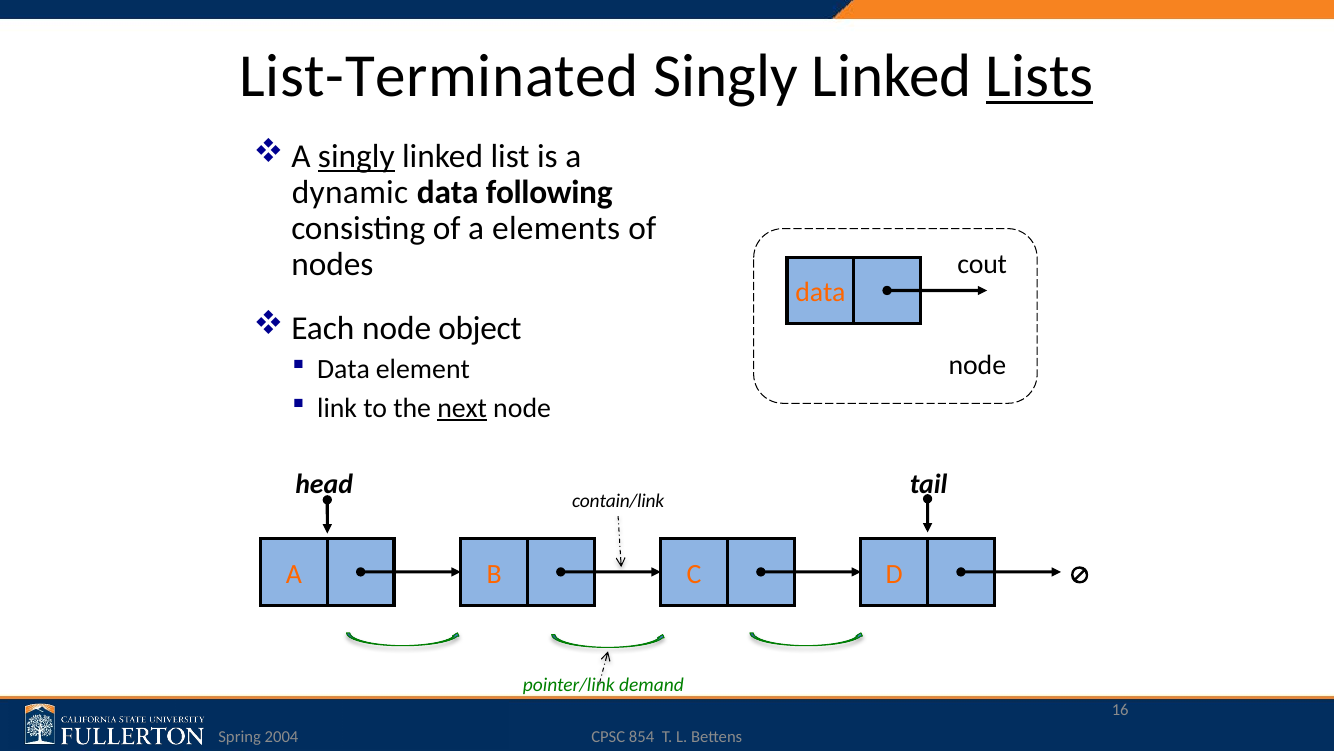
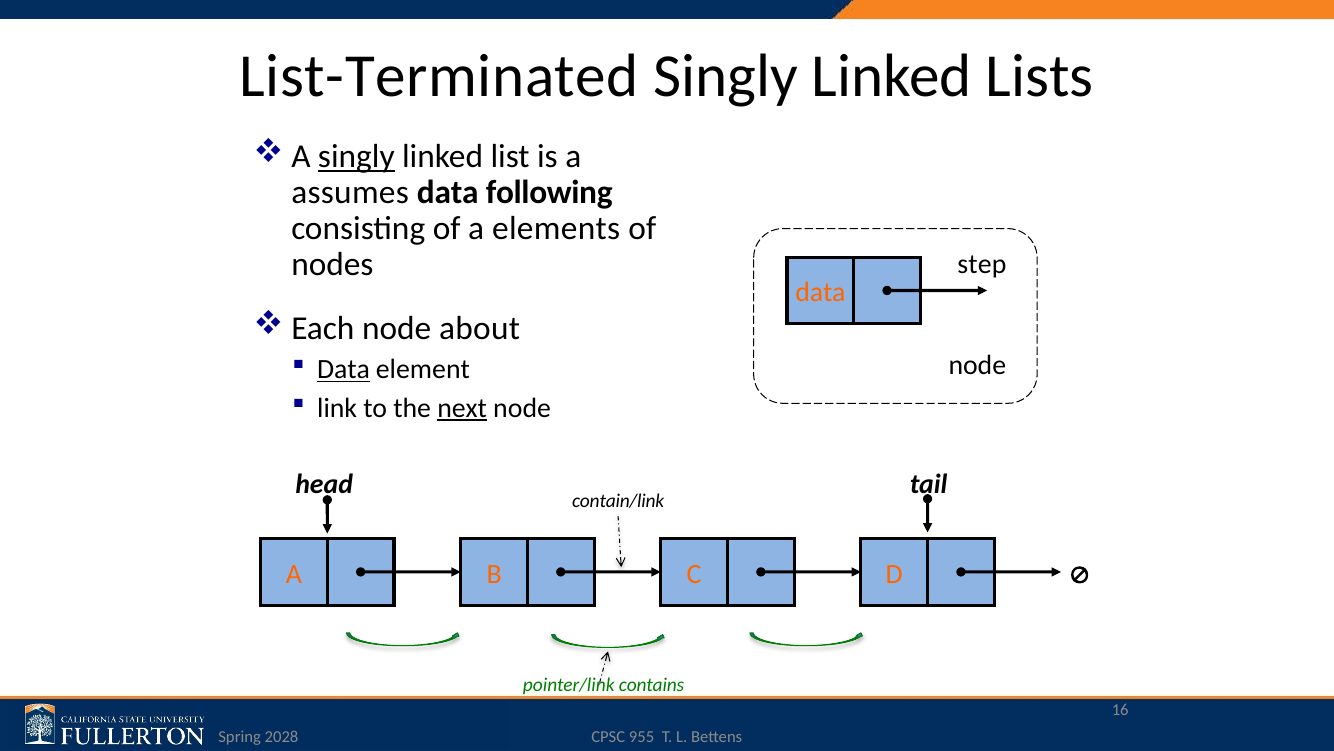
Lists underline: present -> none
dynamic: dynamic -> assumes
cout: cout -> step
object: object -> about
Data at (343, 369) underline: none -> present
demand: demand -> contains
854: 854 -> 955
2004: 2004 -> 2028
